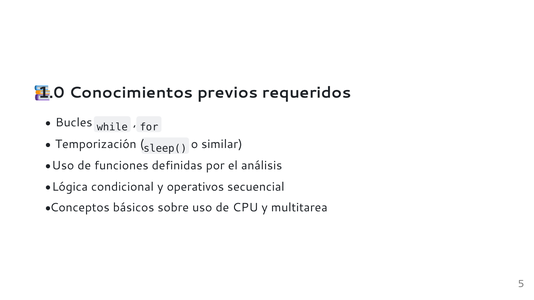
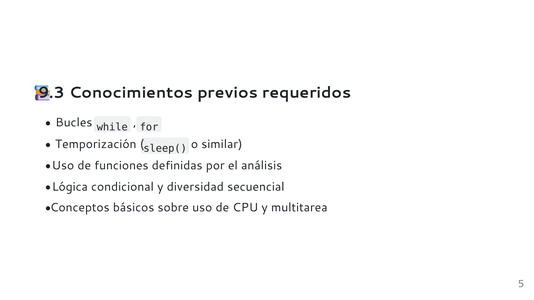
1.0: 1.0 -> 9.3
operativos: operativos -> diversidad
